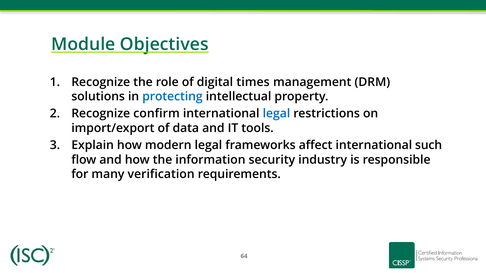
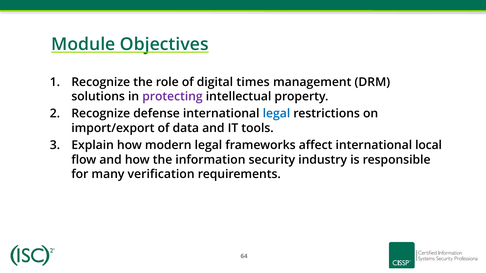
protecting colour: blue -> purple
confirm: confirm -> defense
such: such -> local
